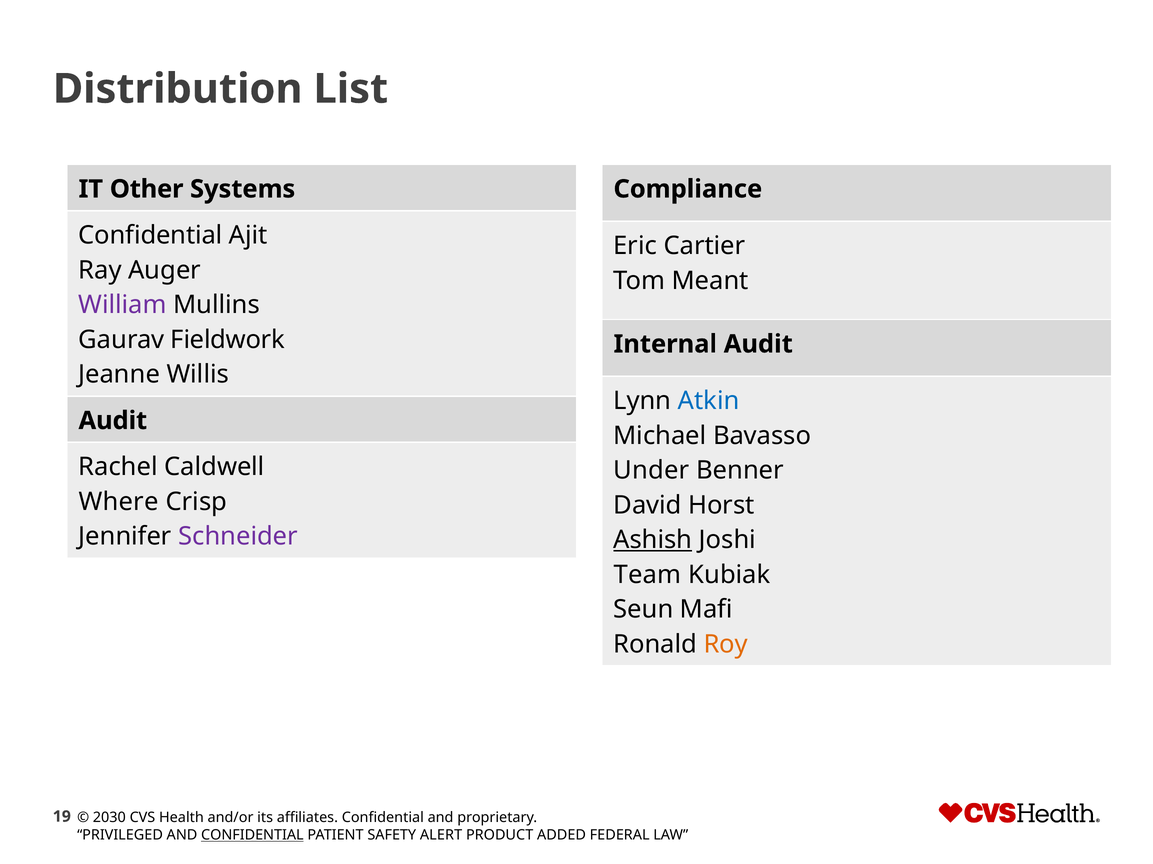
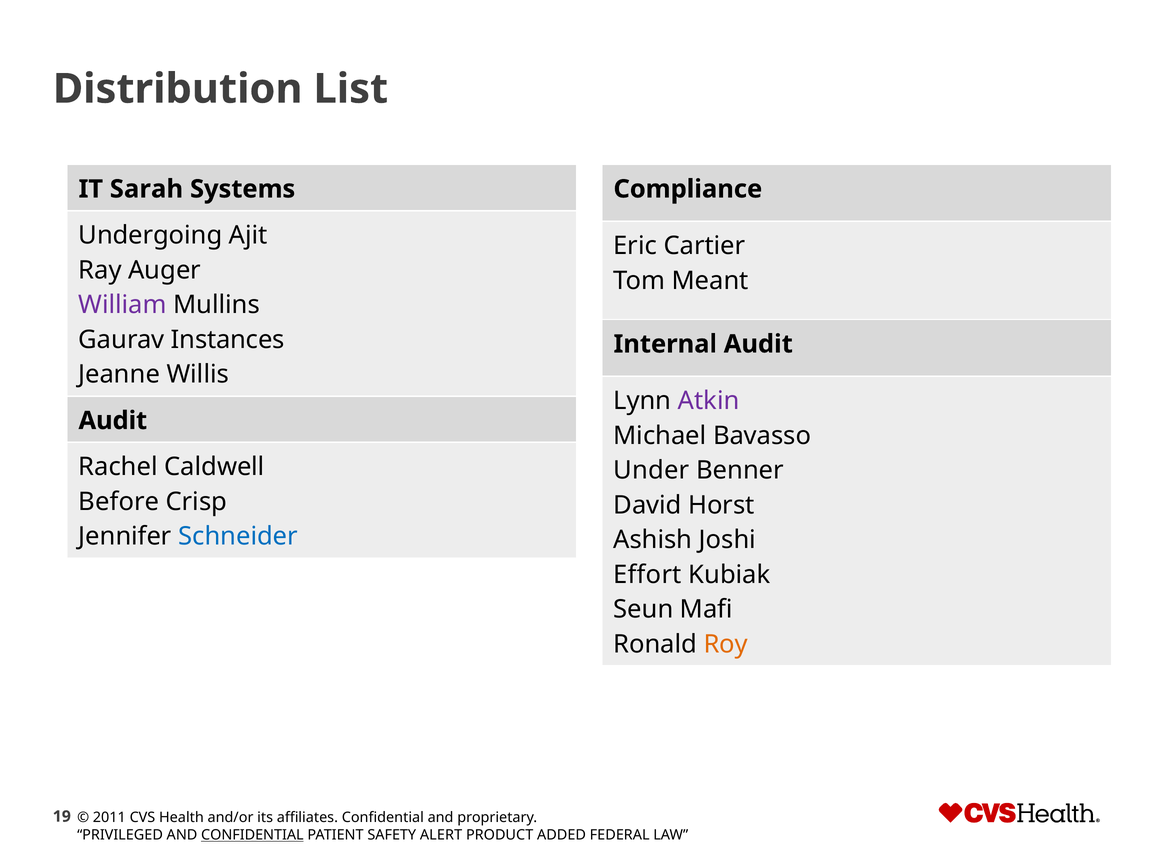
Other: Other -> Sarah
Confidential at (150, 236): Confidential -> Undergoing
Fieldwork: Fieldwork -> Instances
Atkin colour: blue -> purple
Where: Where -> Before
Schneider colour: purple -> blue
Ashish underline: present -> none
Team: Team -> Effort
2030: 2030 -> 2011
